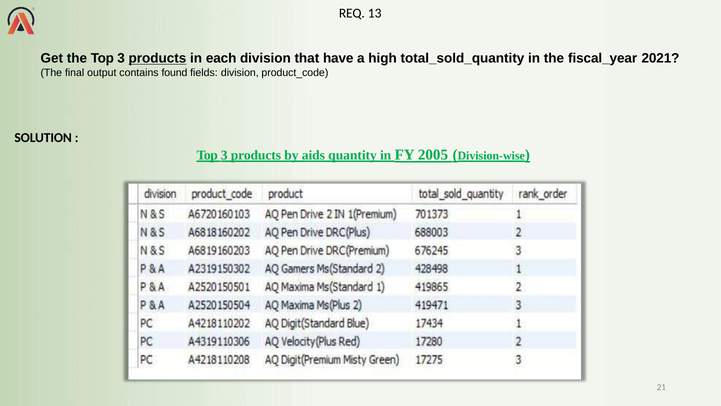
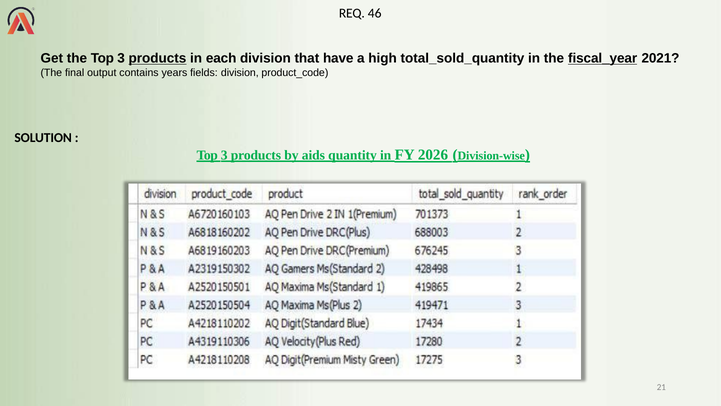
13: 13 -> 46
fiscal_year underline: none -> present
found: found -> years
2005: 2005 -> 2026
